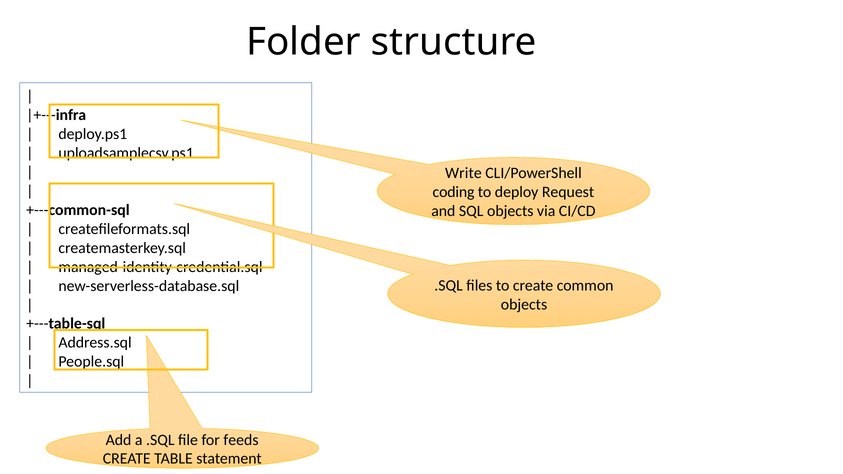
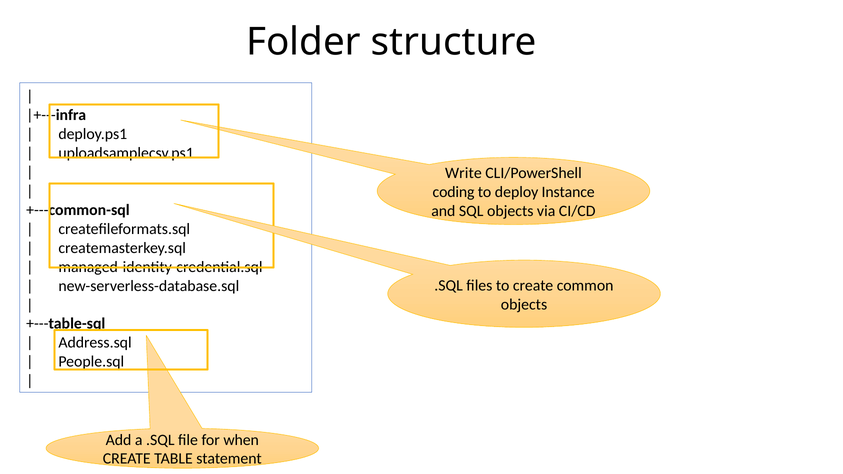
Request: Request -> Instance
feeds: feeds -> when
